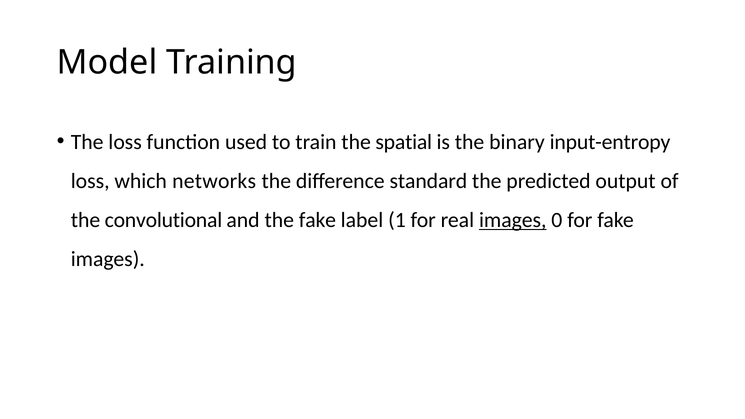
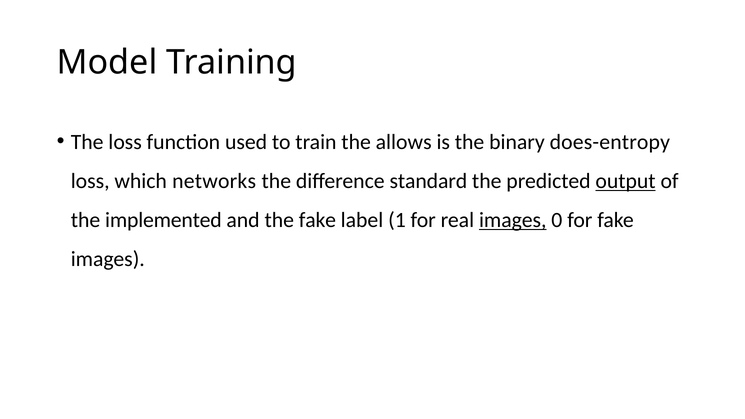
spatial: spatial -> allows
input-entropy: input-entropy -> does-entropy
output underline: none -> present
convolutional: convolutional -> implemented
